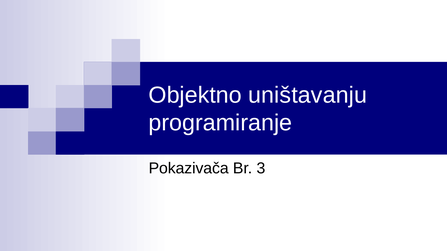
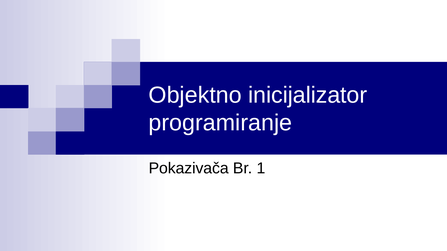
uništavanju: uništavanju -> inicijalizator
3: 3 -> 1
